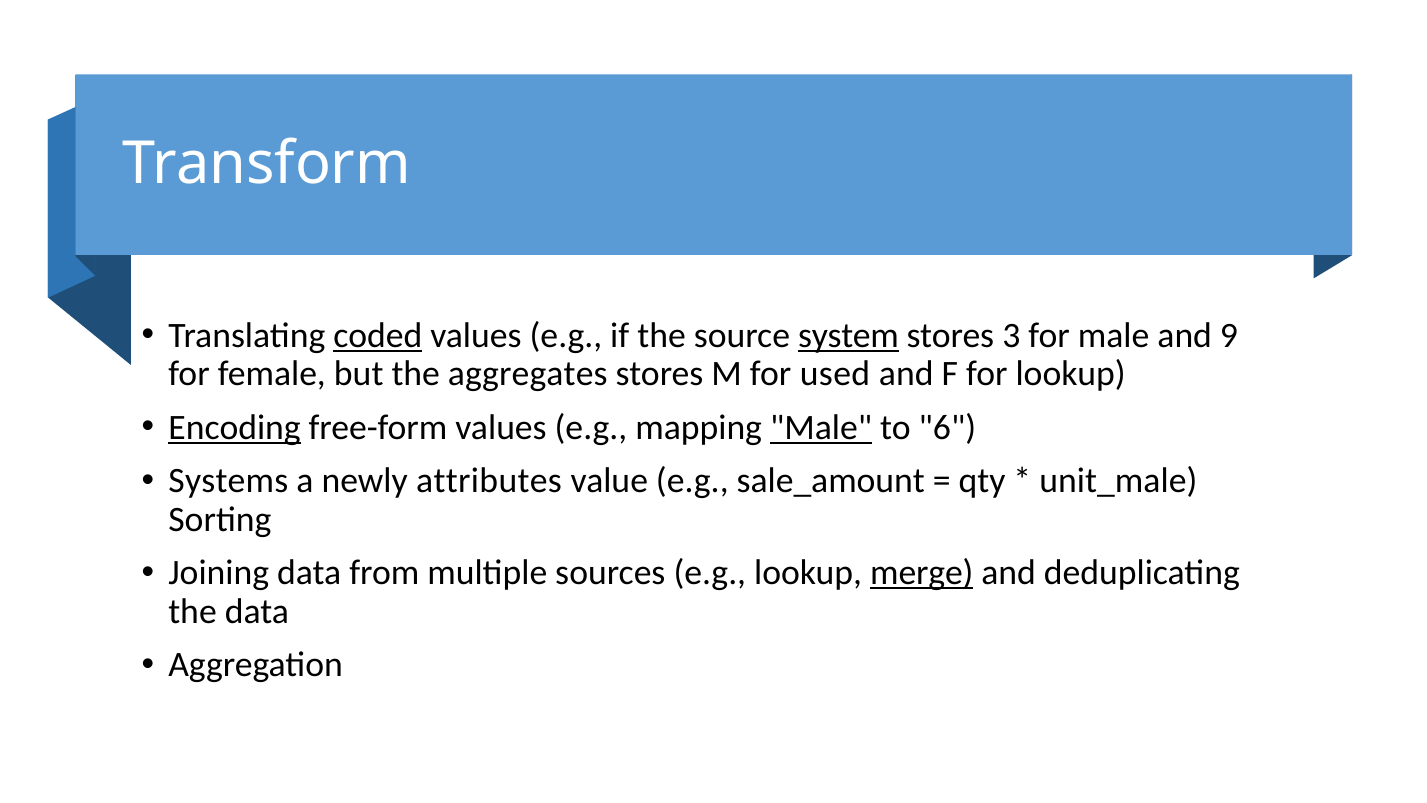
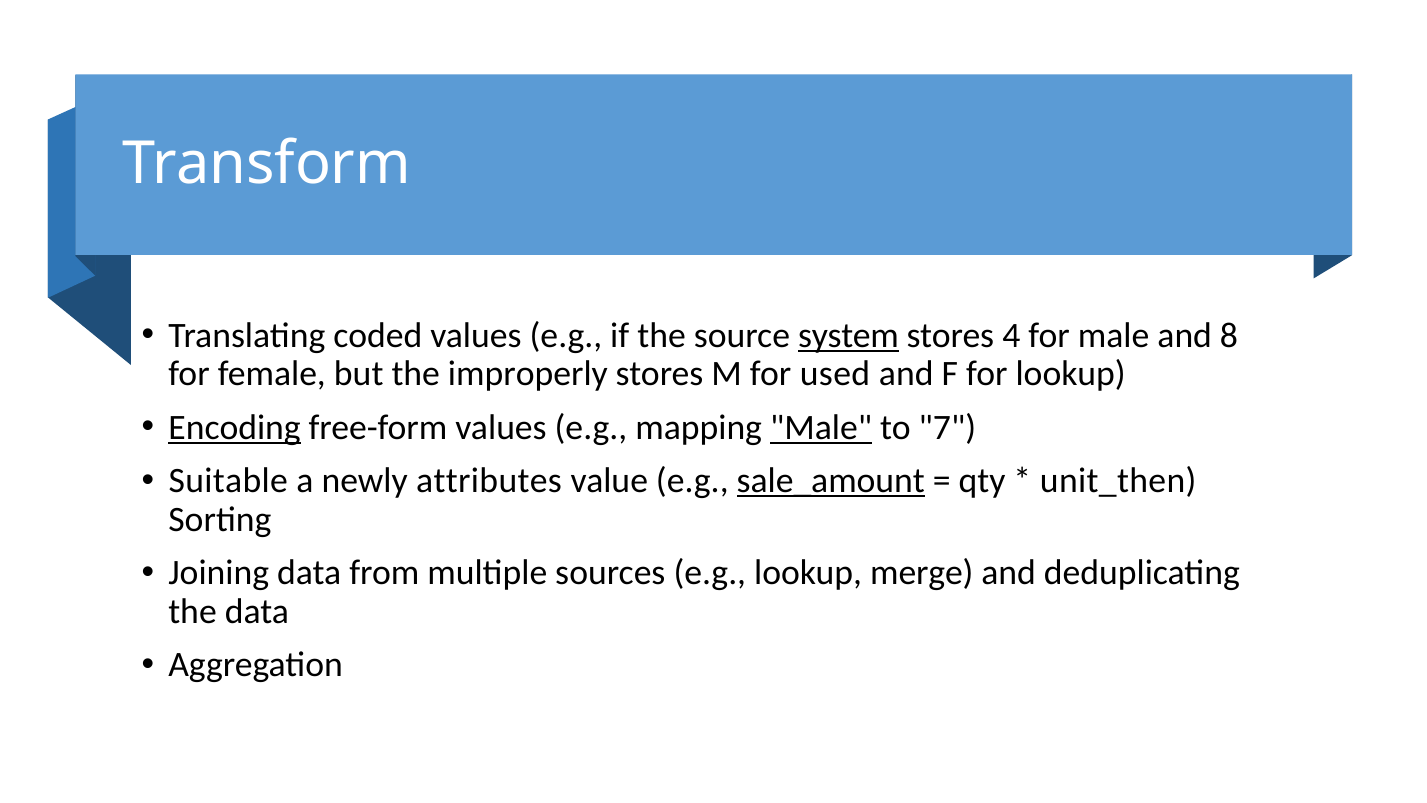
coded underline: present -> none
3: 3 -> 4
9: 9 -> 8
aggregates: aggregates -> improperly
6: 6 -> 7
Systems: Systems -> Suitable
sale_amount underline: none -> present
unit_male: unit_male -> unit_then
merge underline: present -> none
